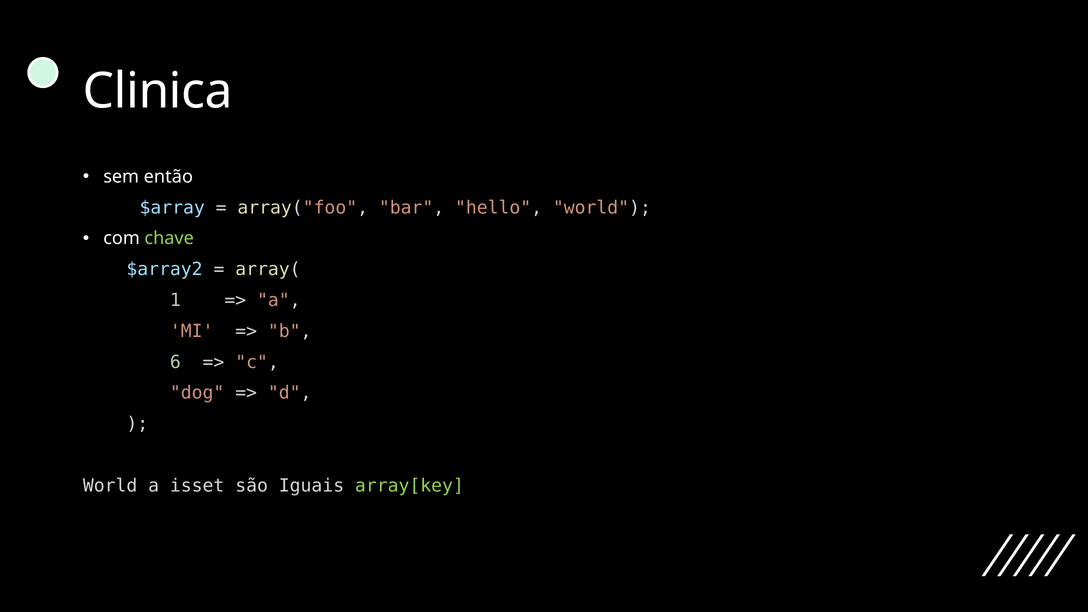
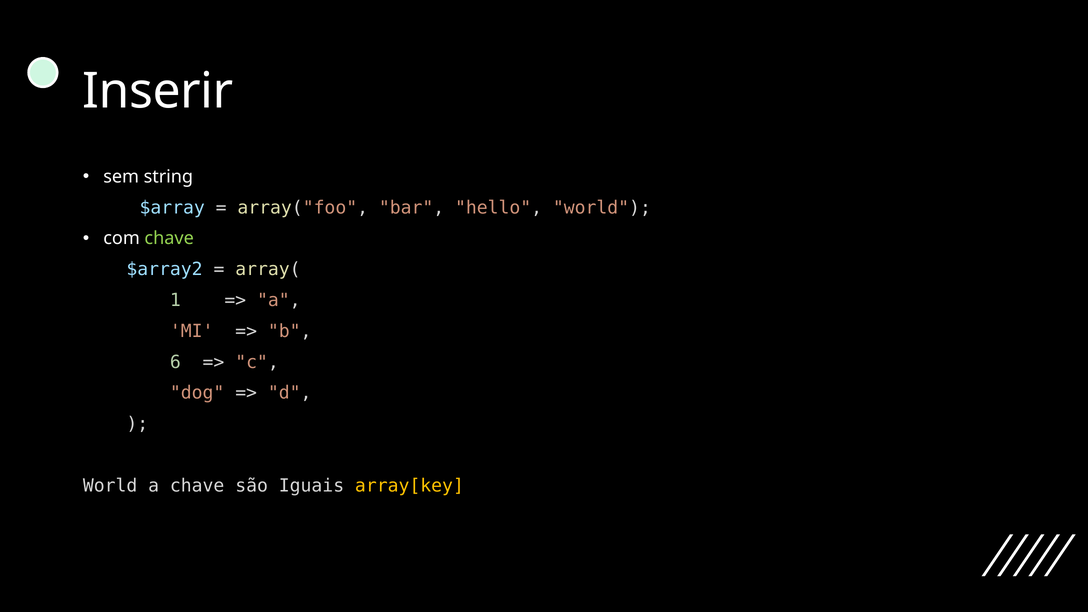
Clinica: Clinica -> Inserir
então: então -> string
a isset: isset -> chave
array[key colour: light green -> yellow
